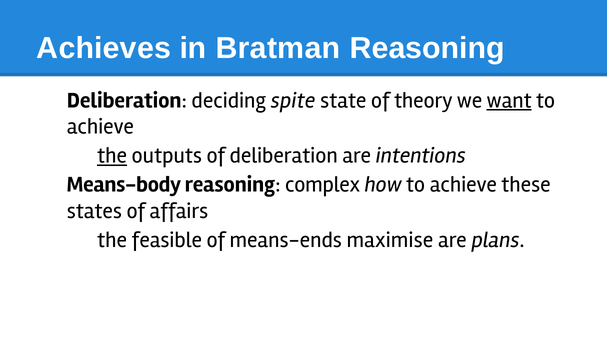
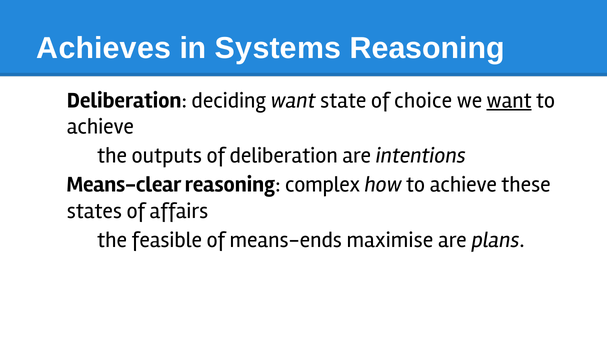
Bratman: Bratman -> Systems
deciding spite: spite -> want
theory: theory -> choice
the at (112, 156) underline: present -> none
Means-body: Means-body -> Means-clear
